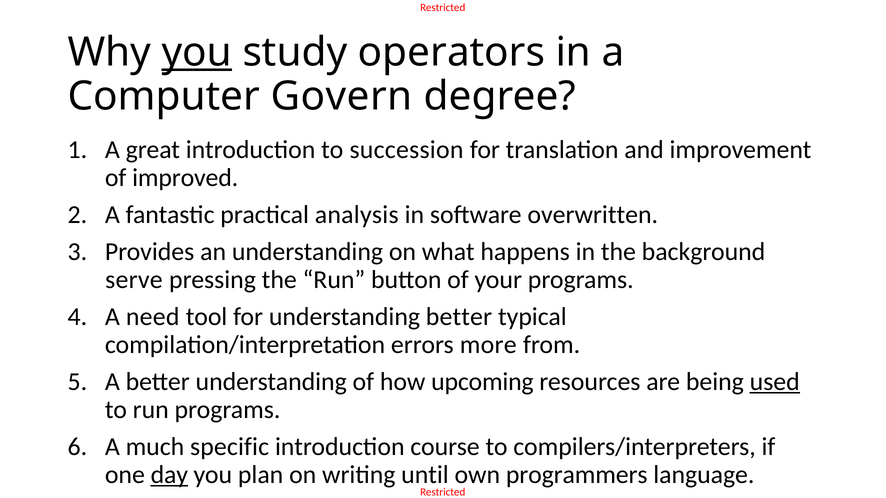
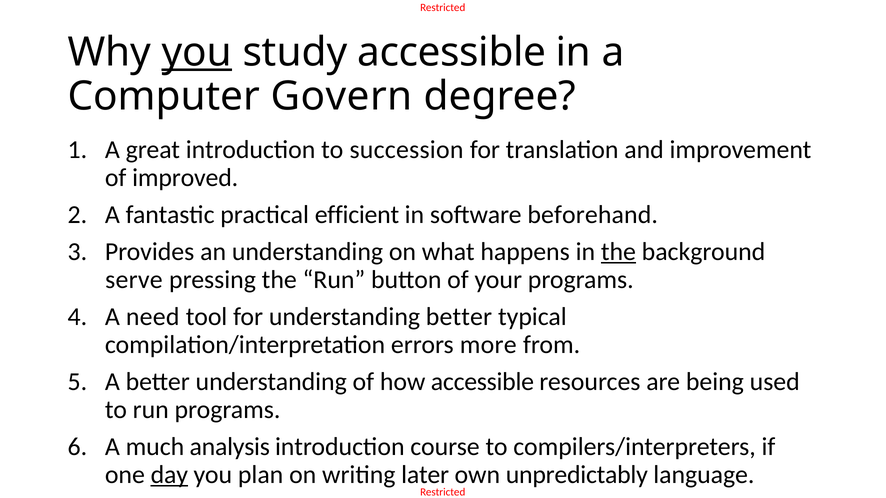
study operators: operators -> accessible
analysis: analysis -> efficient
overwritten: overwritten -> beforehand
the at (618, 252) underline: none -> present
how upcoming: upcoming -> accessible
used underline: present -> none
specific: specific -> analysis
until: until -> later
programmers: programmers -> unpredictably
